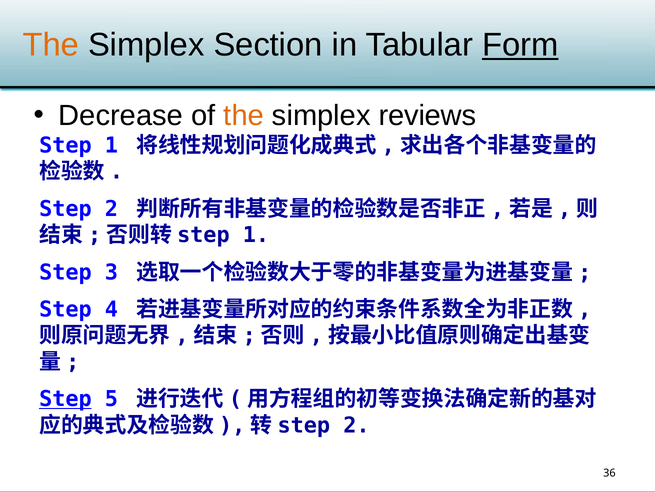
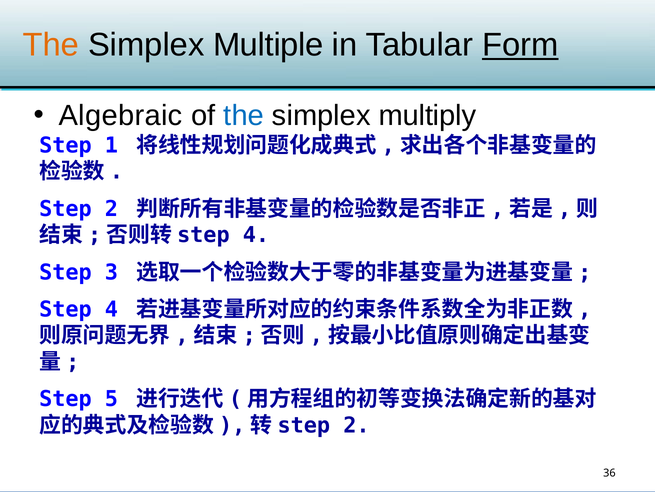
Section: Section -> Multiple
Decrease: Decrease -> Algebraic
the at (244, 116) colour: orange -> blue
reviews: reviews -> multiply
1 at (256, 235): 1 -> 4
Step at (65, 399) underline: present -> none
